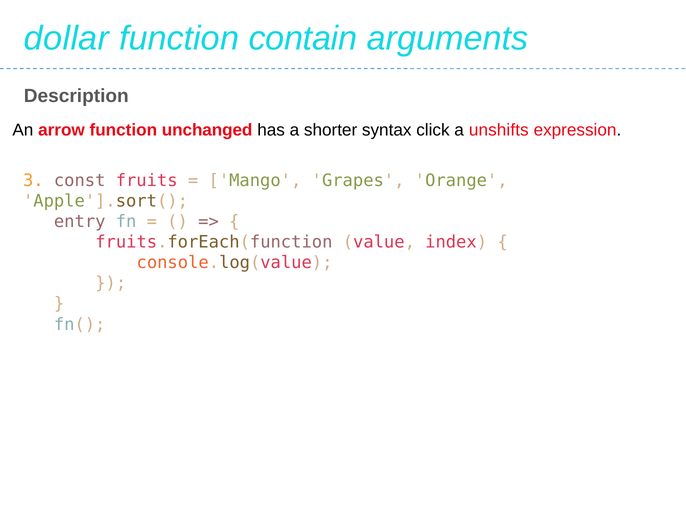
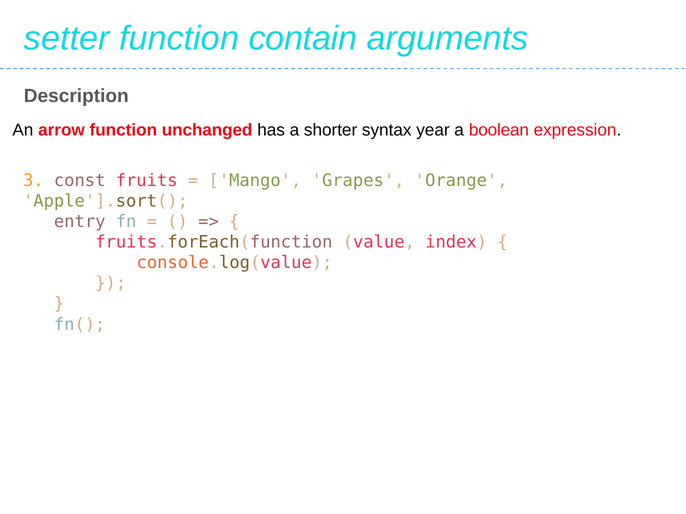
dollar: dollar -> setter
click: click -> year
unshifts: unshifts -> boolean
